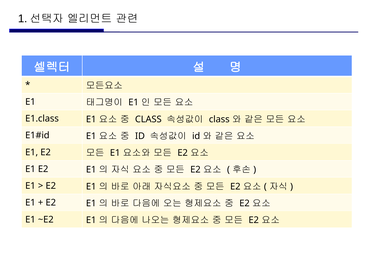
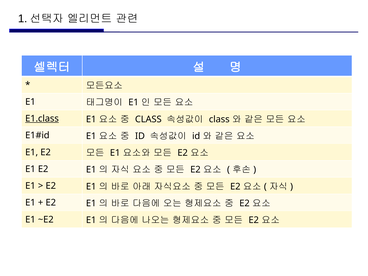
E1.class underline: none -> present
